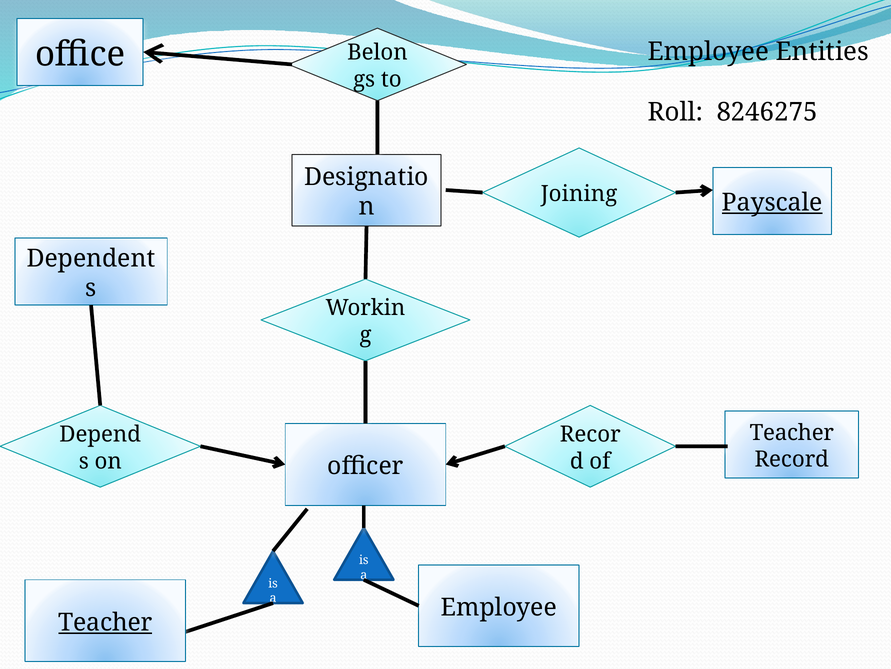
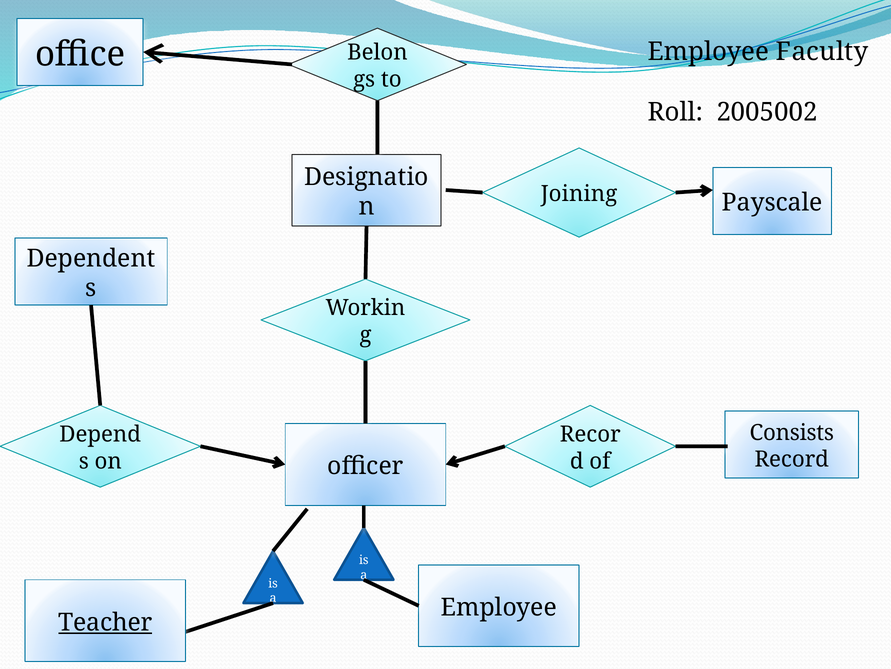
Entities: Entities -> Faculty
8246275: 8246275 -> 2005002
Payscale underline: present -> none
Teacher at (792, 432): Teacher -> Consists
